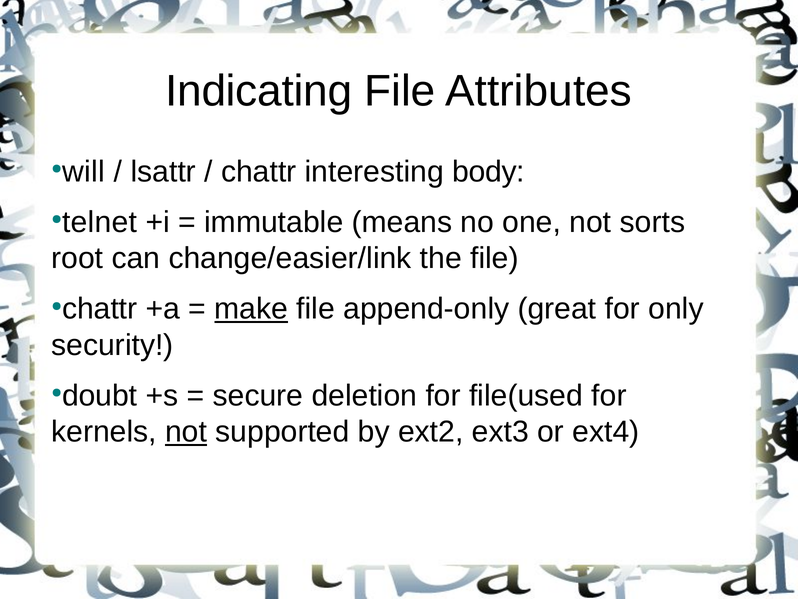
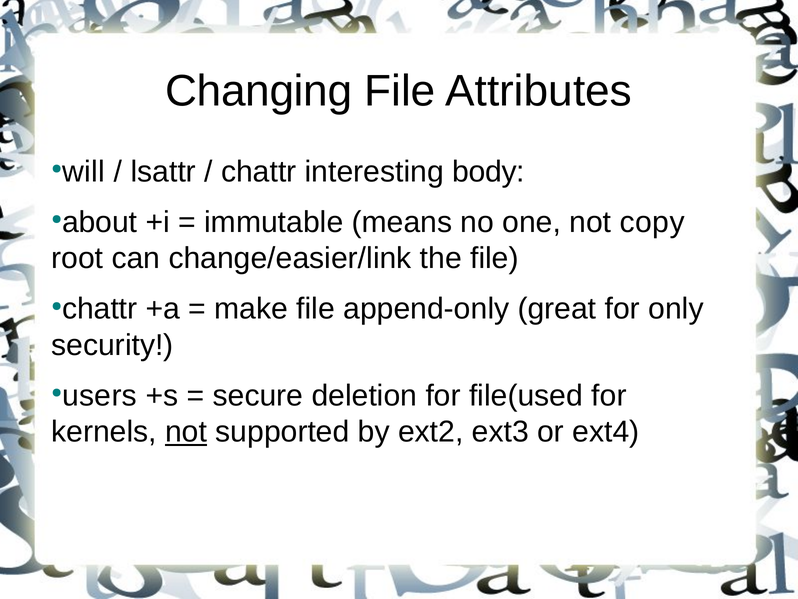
Indicating: Indicating -> Changing
telnet: telnet -> about
sorts: sorts -> copy
make underline: present -> none
doubt: doubt -> users
